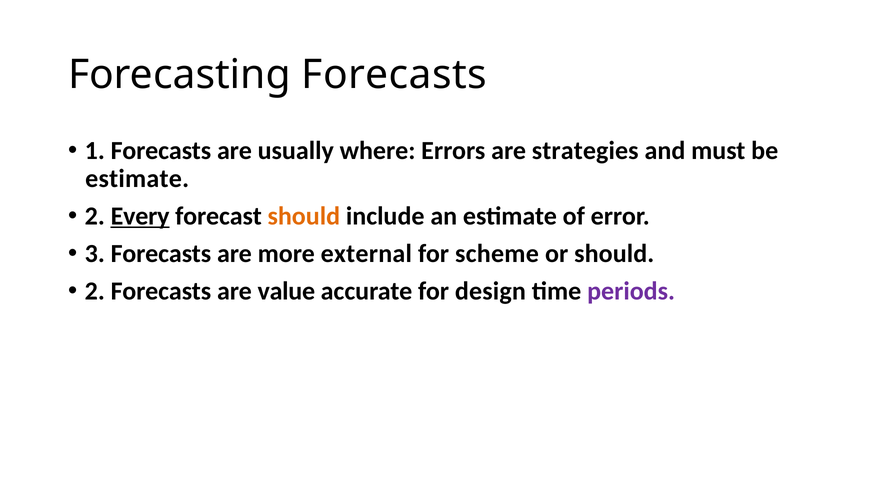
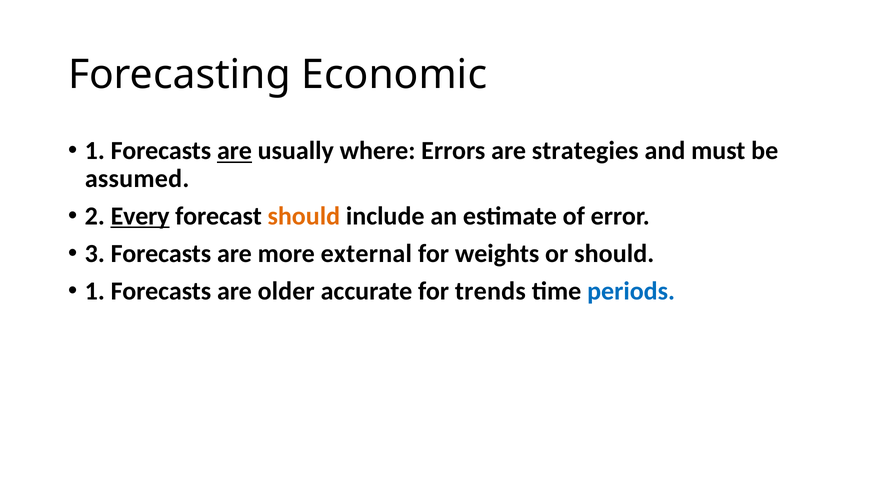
Forecasting Forecasts: Forecasts -> Economic
are at (234, 151) underline: none -> present
estimate at (137, 179): estimate -> assumed
scheme: scheme -> weights
2 at (95, 291): 2 -> 1
value: value -> older
design: design -> trends
periods colour: purple -> blue
